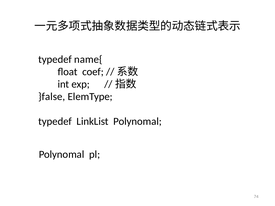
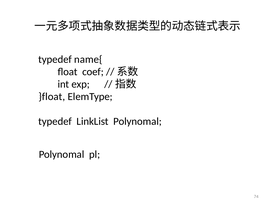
}false: }false -> }float
